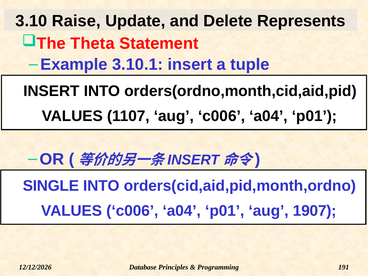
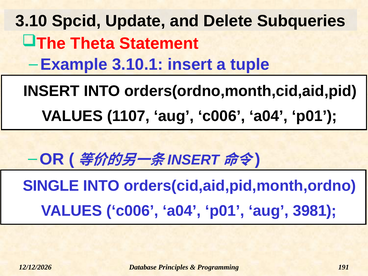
Raise: Raise -> Spcid
Represents: Represents -> Subqueries
1907: 1907 -> 3981
